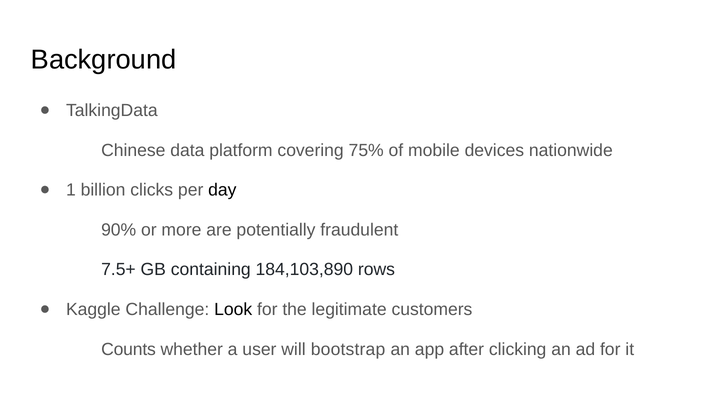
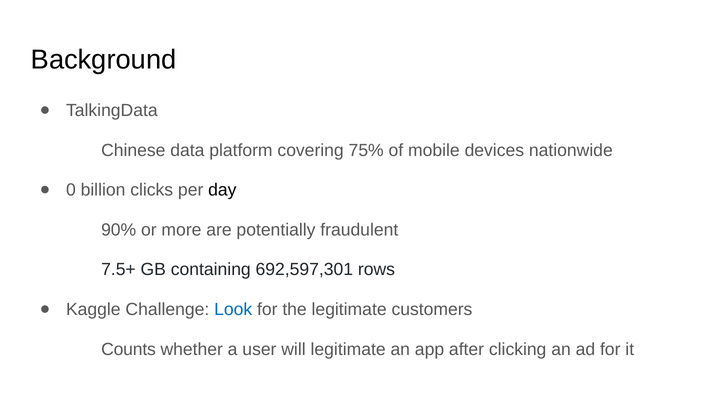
1: 1 -> 0
184,103,890: 184,103,890 -> 692,597,301
Look colour: black -> blue
will bootstrap: bootstrap -> legitimate
